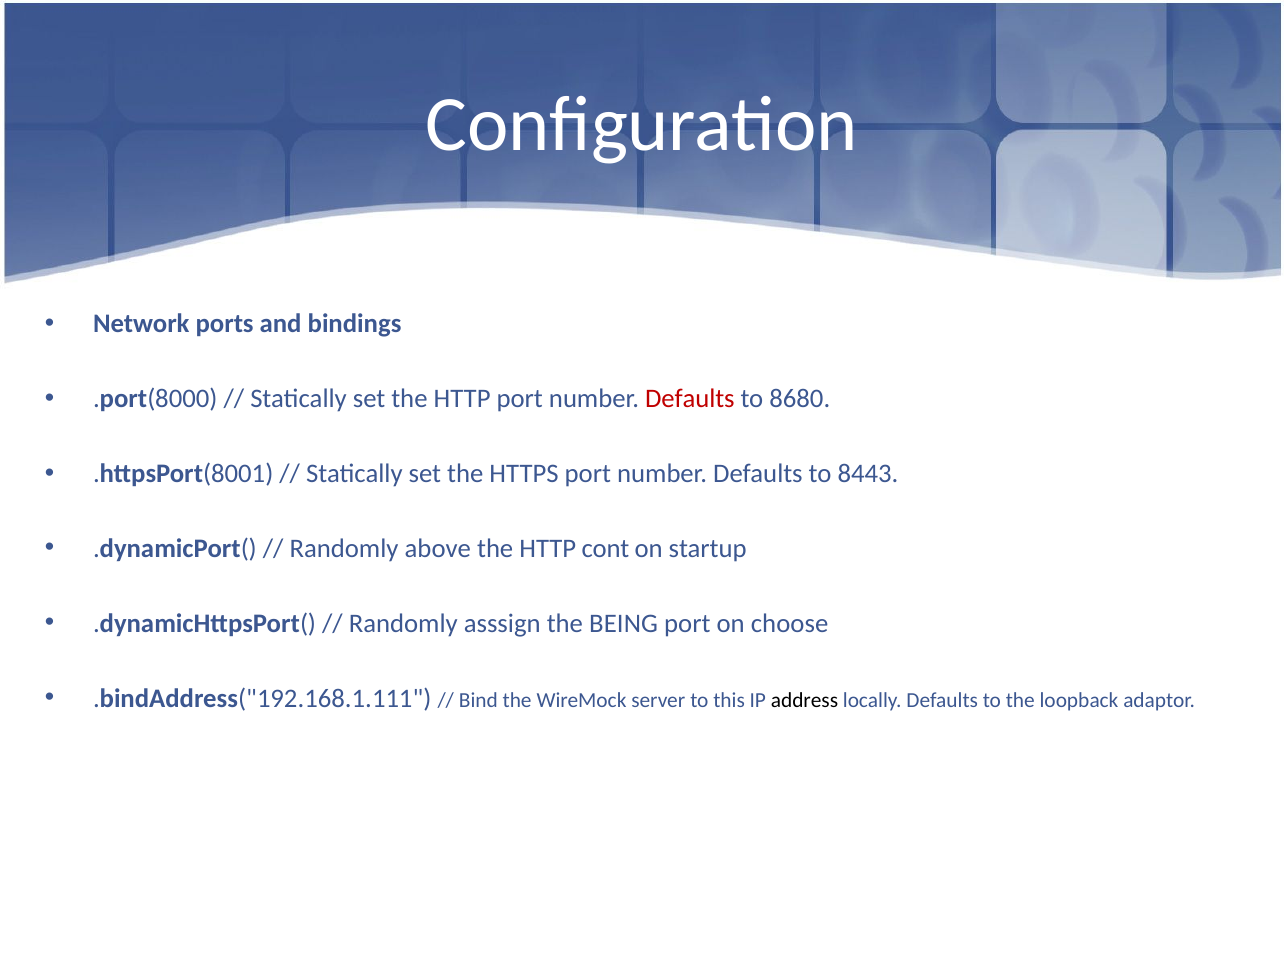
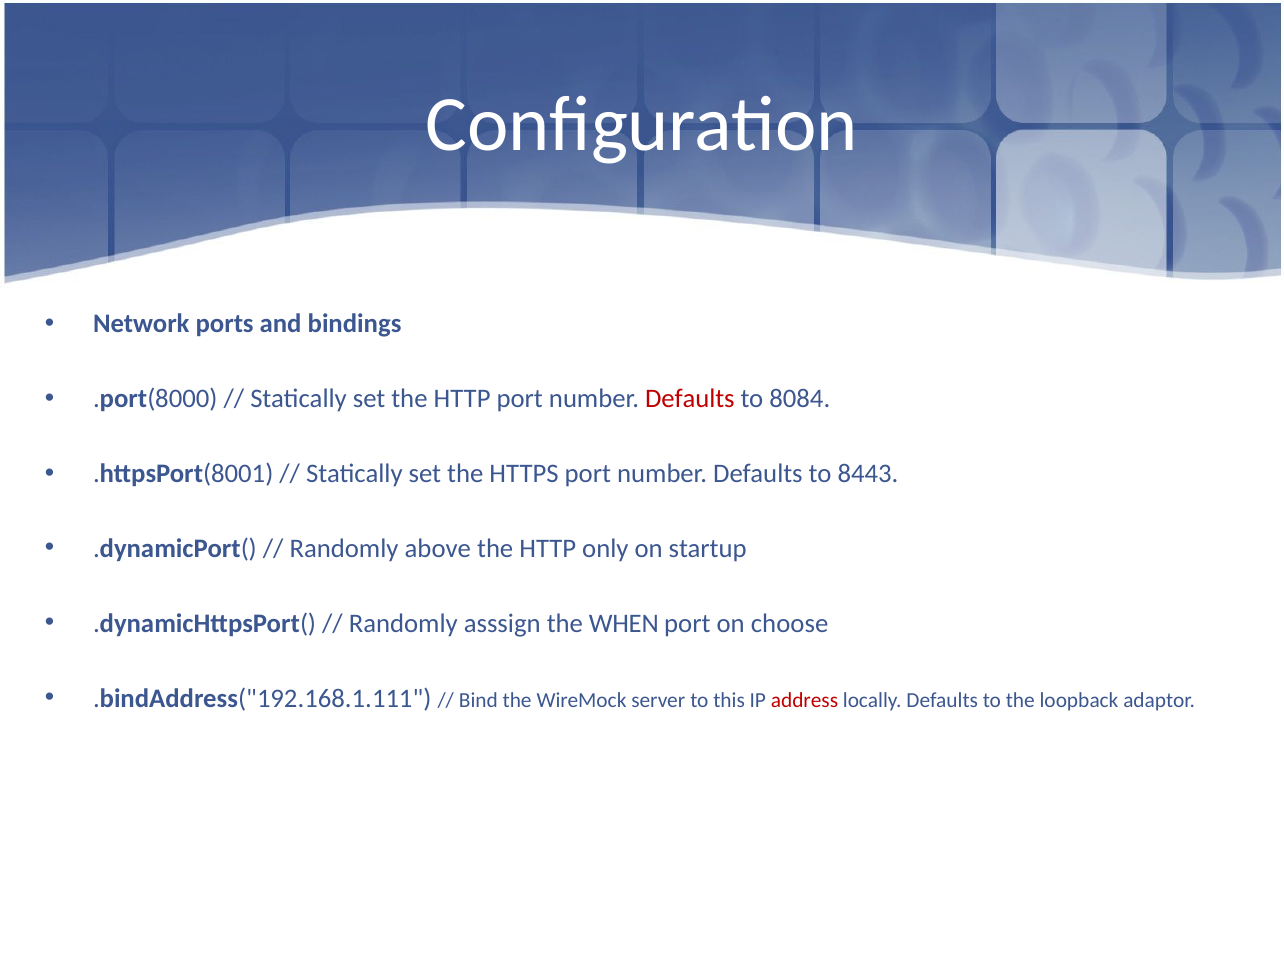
8680: 8680 -> 8084
cont: cont -> only
BEING: BEING -> WHEN
address colour: black -> red
